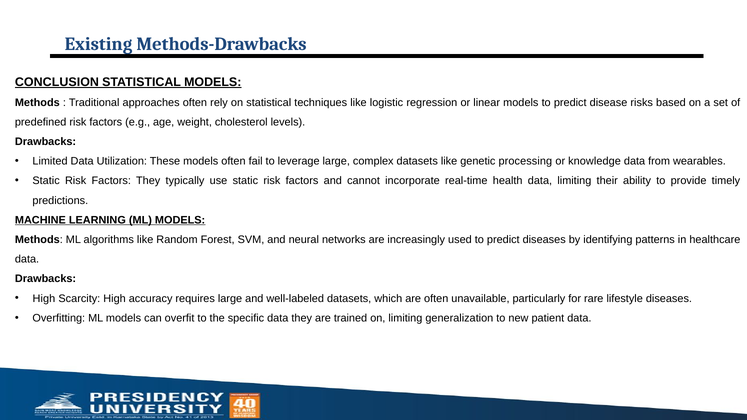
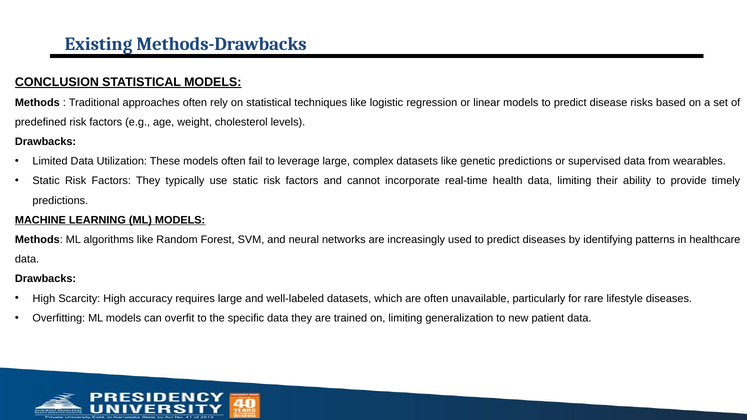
genetic processing: processing -> predictions
knowledge: knowledge -> supervised
